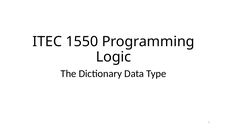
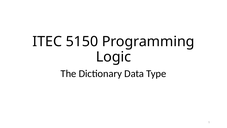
1550: 1550 -> 5150
